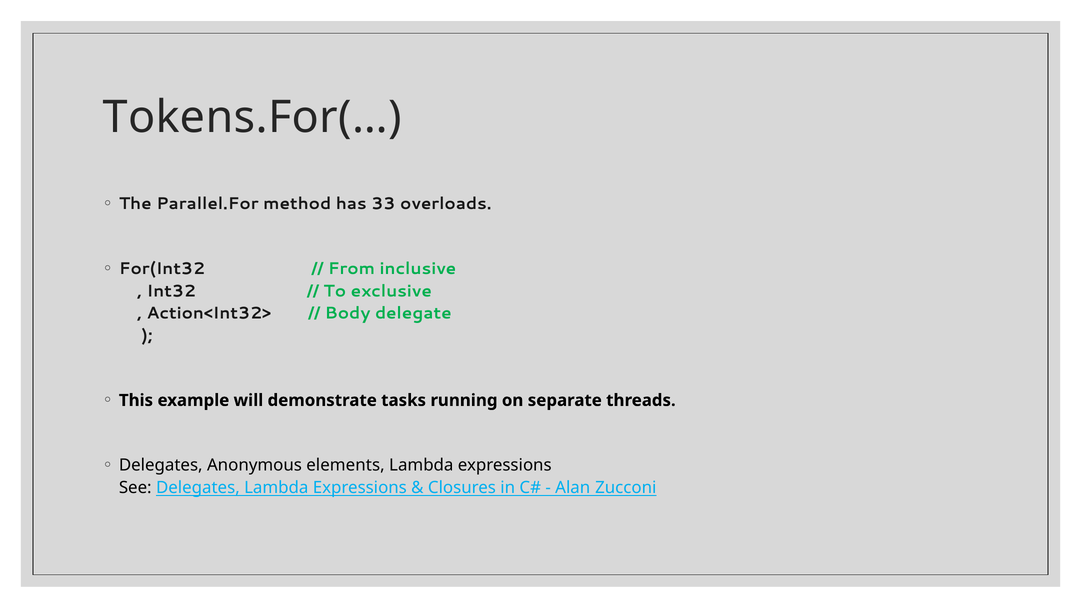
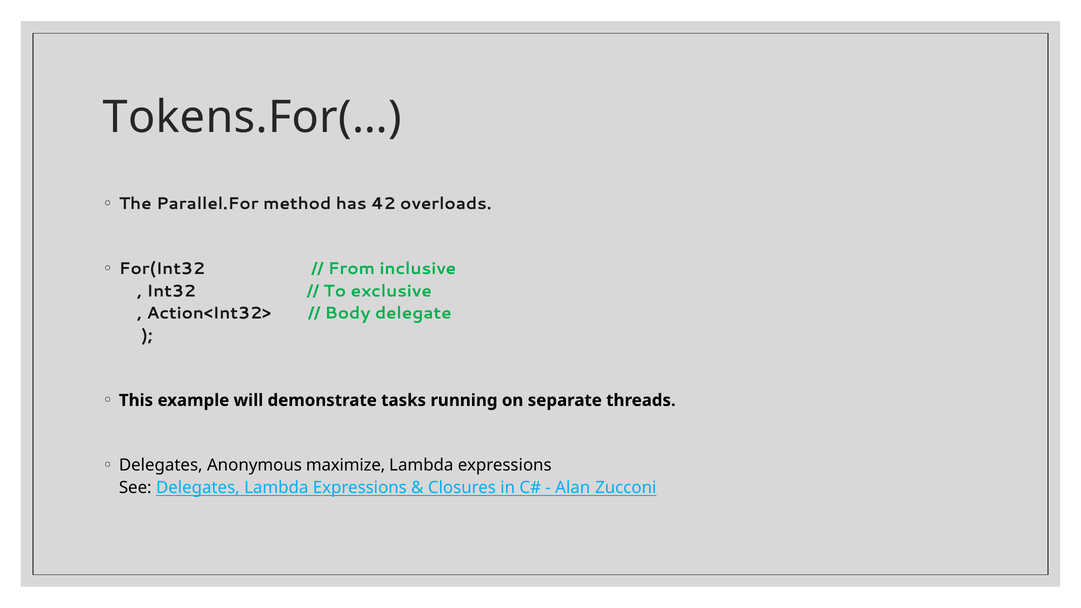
33: 33 -> 42
elements: elements -> maximize
